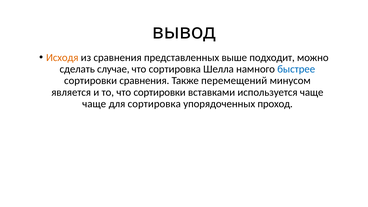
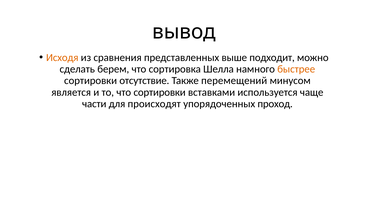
случае: случае -> берем
быстрее colour: blue -> orange
сортировки сравнения: сравнения -> отсутствие
чаще at (94, 104): чаще -> части
для сортировка: сортировка -> происходят
